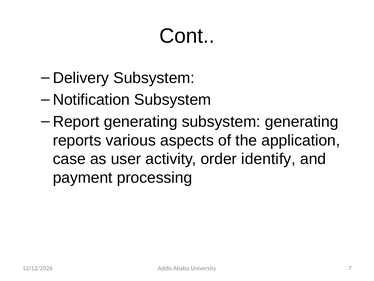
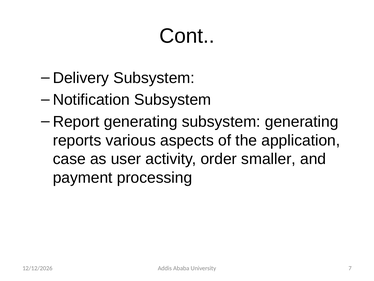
identify: identify -> smaller
